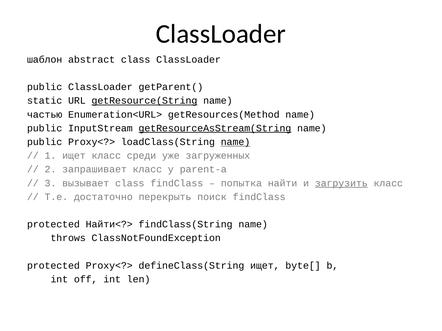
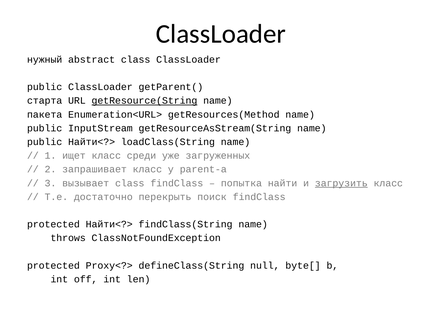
шаблон: шаблон -> нужный
static: static -> старта
частью: частью -> пакета
getResourceAsStream(String underline: present -> none
public Proxy<?>: Proxy<?> -> Найти<?>
name at (235, 142) underline: present -> none
defineClass(String ищет: ищет -> null
